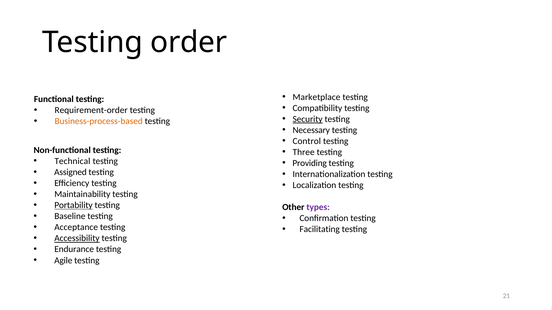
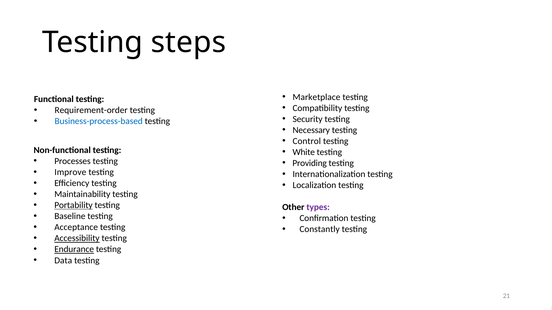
order: order -> steps
Security underline: present -> none
Business-process-based colour: orange -> blue
Three: Three -> White
Technical: Technical -> Processes
Assigned: Assigned -> Improve
Facilitating: Facilitating -> Constantly
Endurance underline: none -> present
Agile: Agile -> Data
